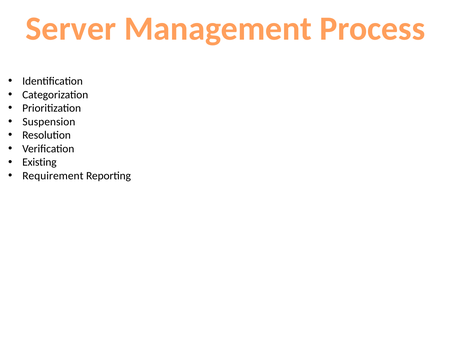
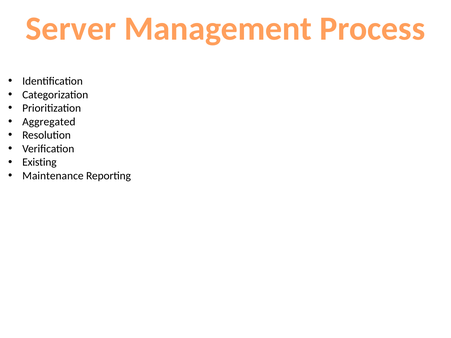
Suspension: Suspension -> Aggregated
Requirement: Requirement -> Maintenance
